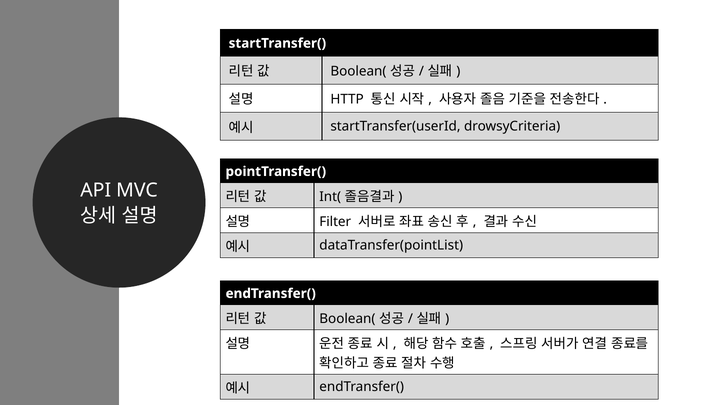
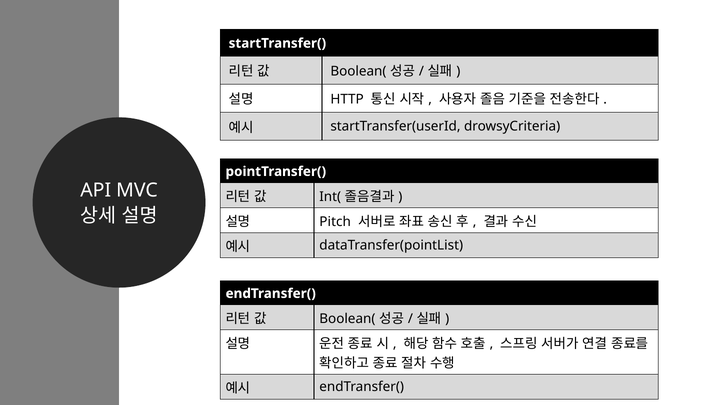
Filter: Filter -> Pitch
